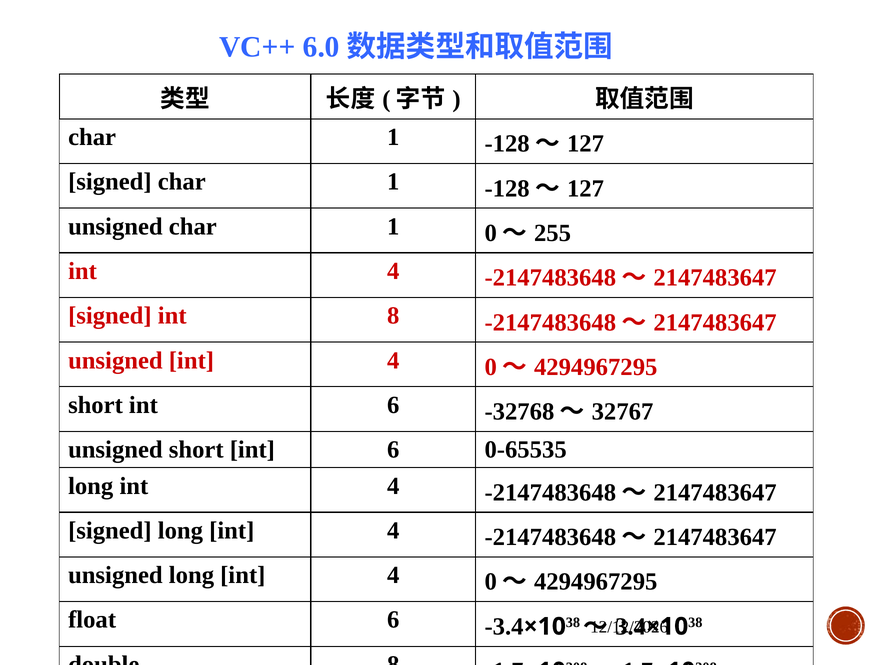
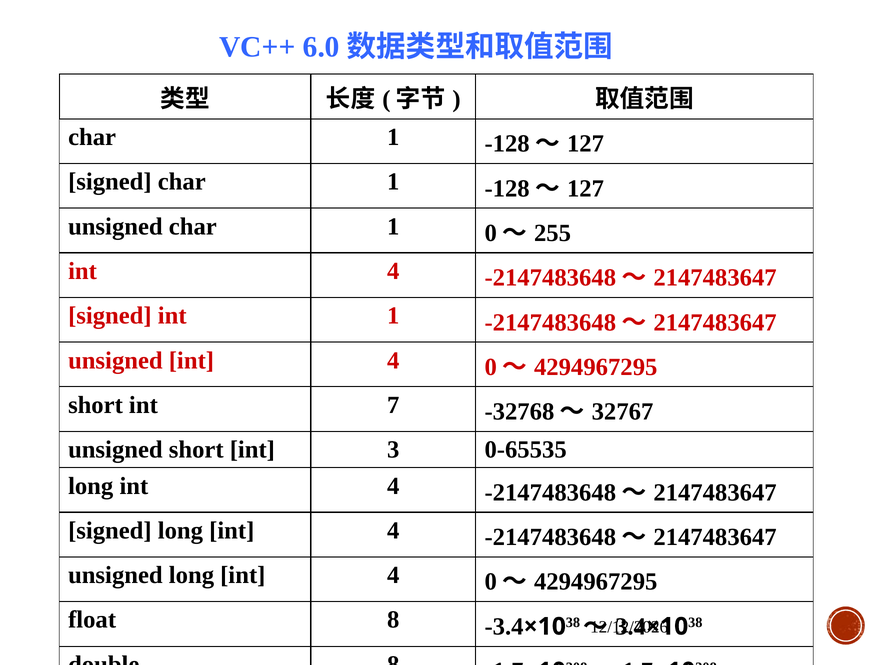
int 8: 8 -> 1
6 at (393, 405): 6 -> 7
unsigned short int 6: 6 -> 3
float 6: 6 -> 8
